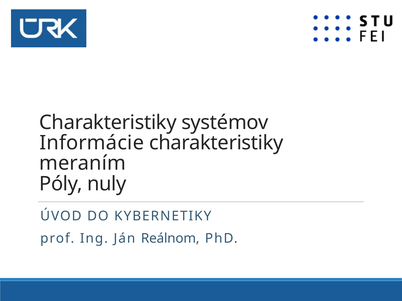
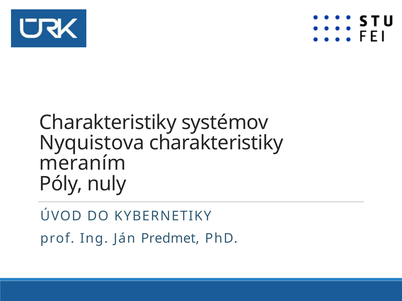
Informácie: Informácie -> Nyquistova
Reálnom: Reálnom -> Predmet
